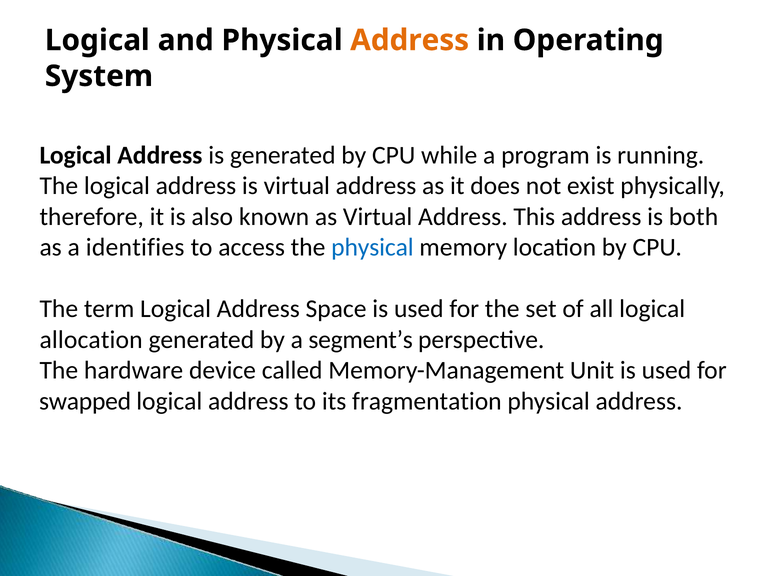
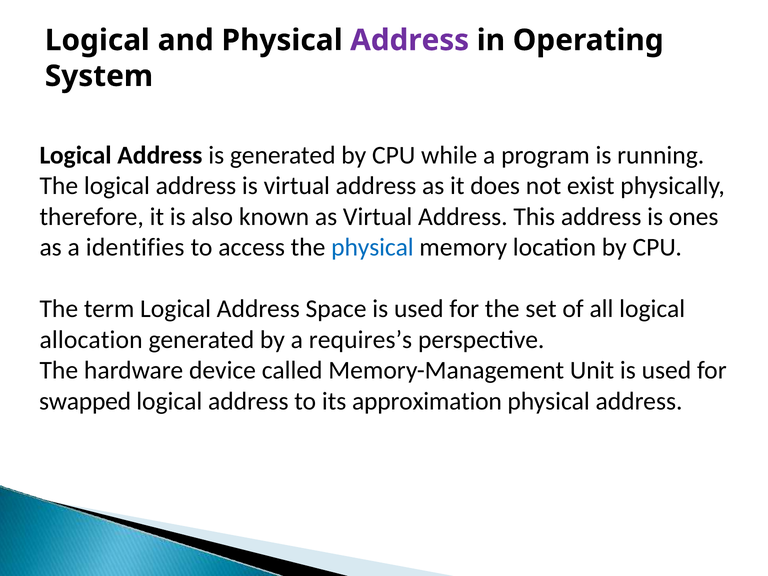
Address at (410, 40) colour: orange -> purple
both: both -> ones
segment’s: segment’s -> requires’s
fragmentation: fragmentation -> approximation
